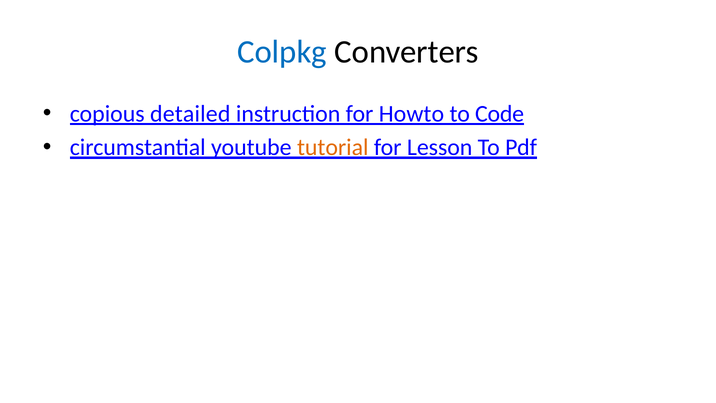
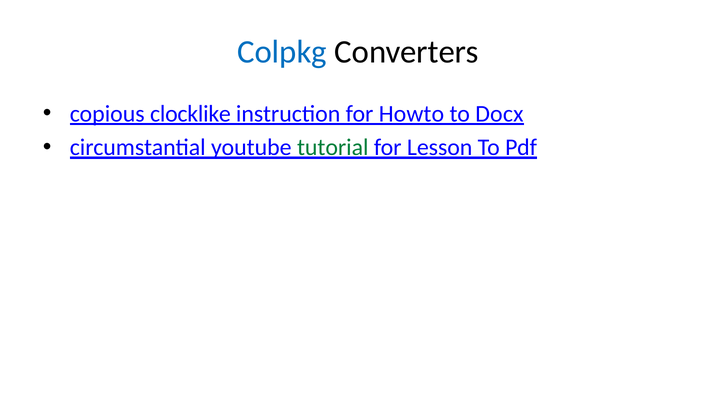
detailed: detailed -> clocklike
Code: Code -> Docx
tutorial colour: orange -> green
